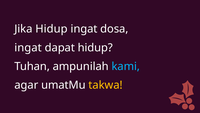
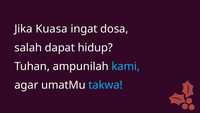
Jika Hidup: Hidup -> Kuasa
ingat at (28, 47): ingat -> salah
takwa colour: yellow -> light blue
